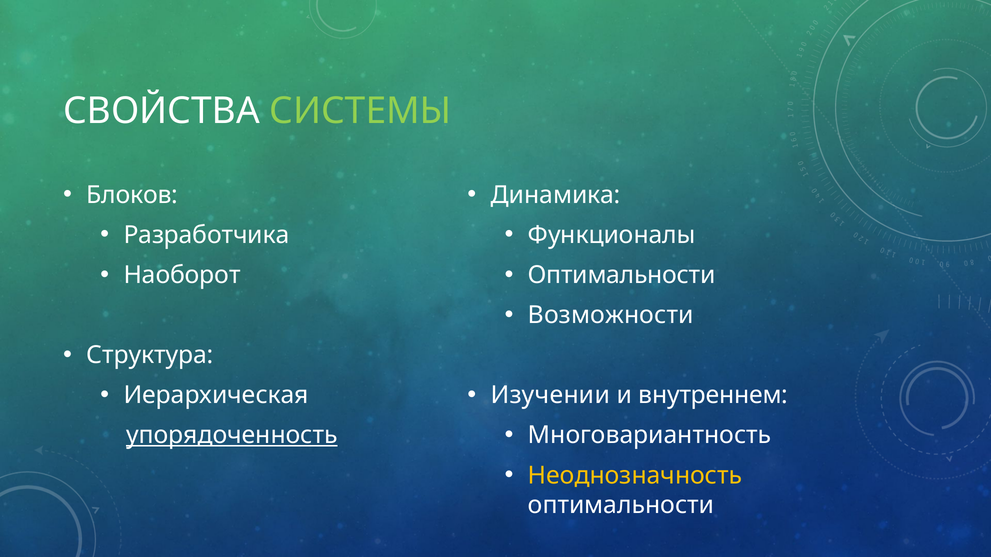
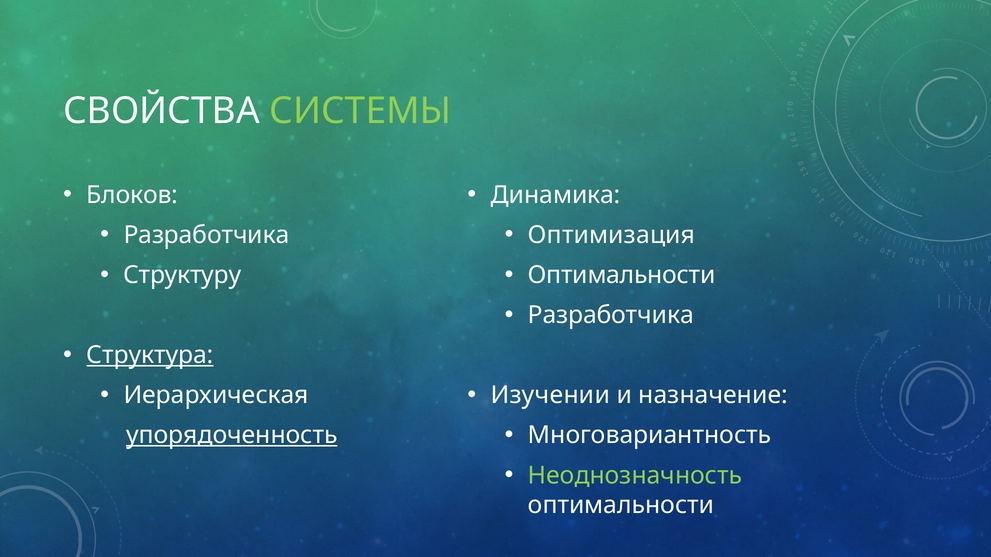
Функционалы: Функционалы -> Оптимизация
Наоборот: Наоборот -> Структуру
Возможности at (611, 315): Возможности -> Разработчика
Структура underline: none -> present
внутреннем: внутреннем -> назначение
Неоднозначность colour: yellow -> light green
